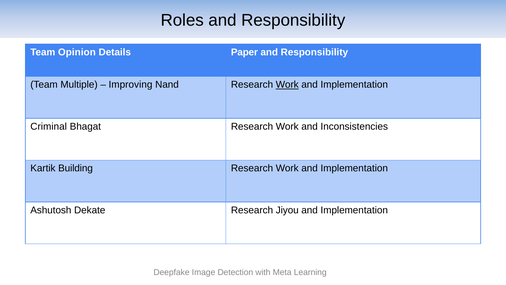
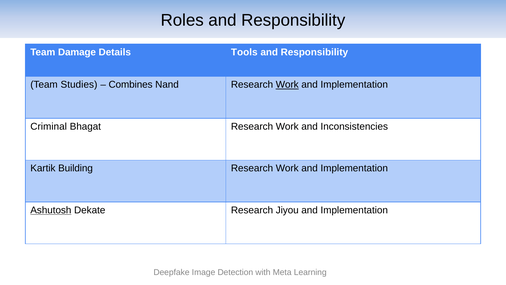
Opinion: Opinion -> Damage
Paper: Paper -> Tools
Multiple: Multiple -> Studies
Improving: Improving -> Combines
Ashutosh underline: none -> present
